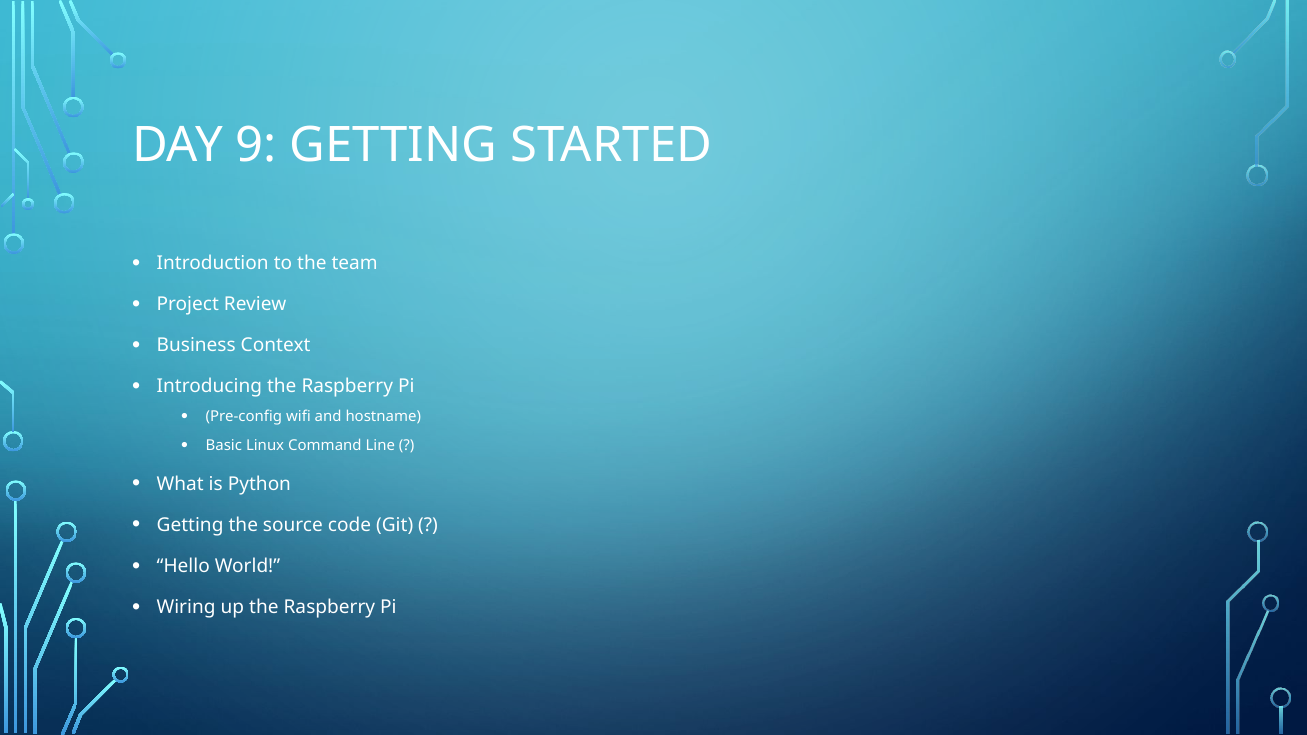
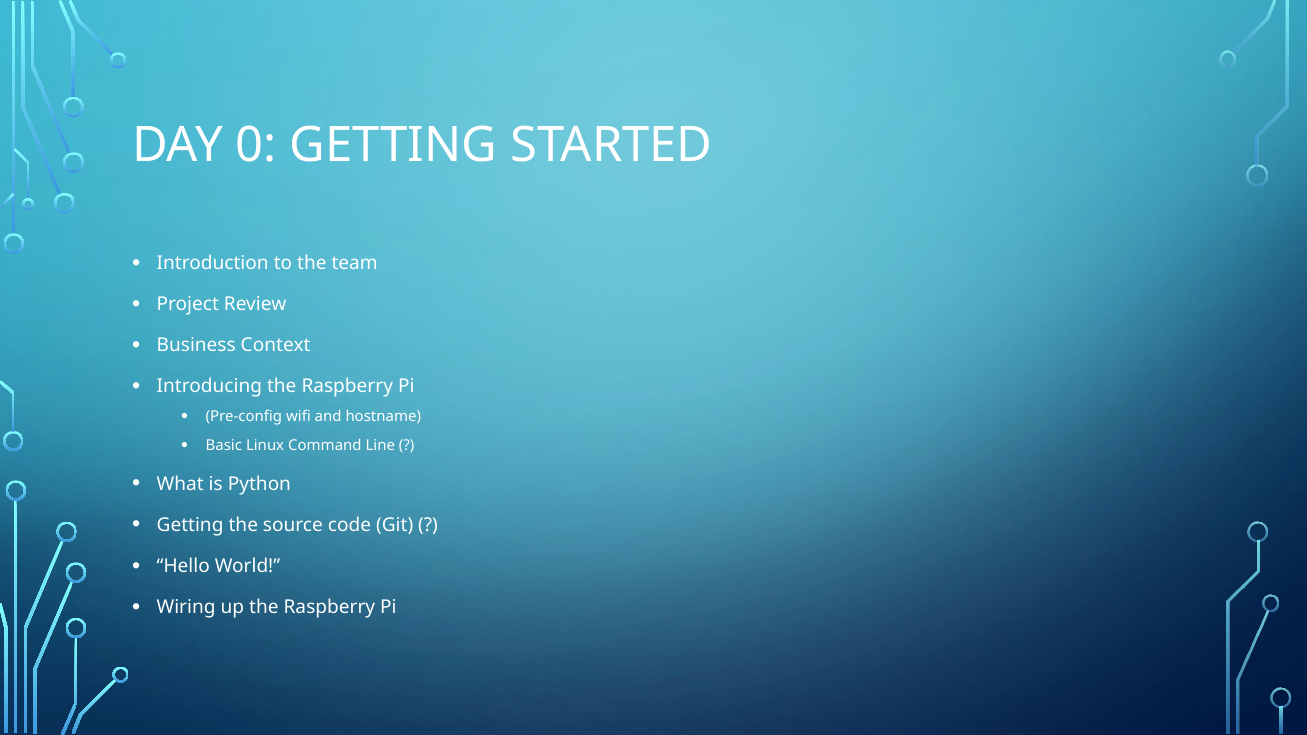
9: 9 -> 0
